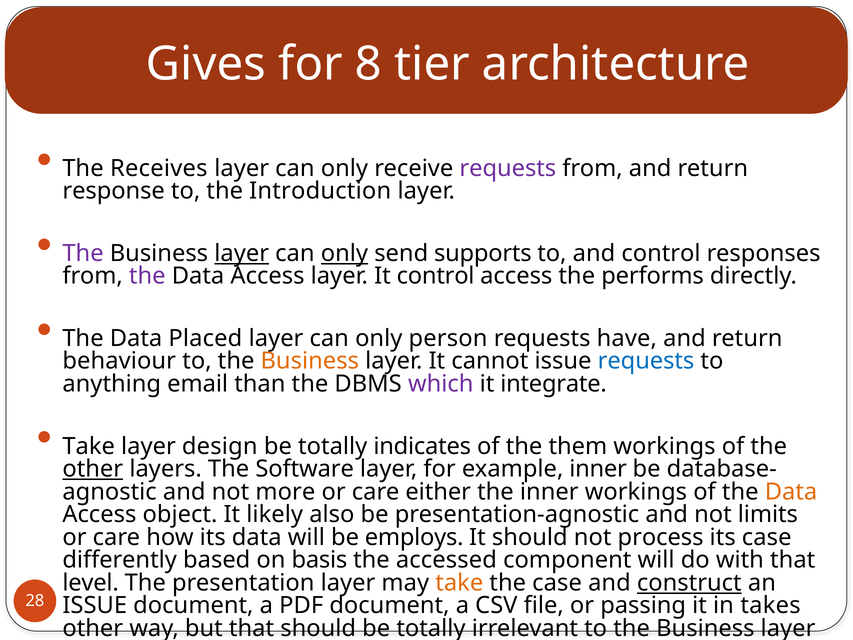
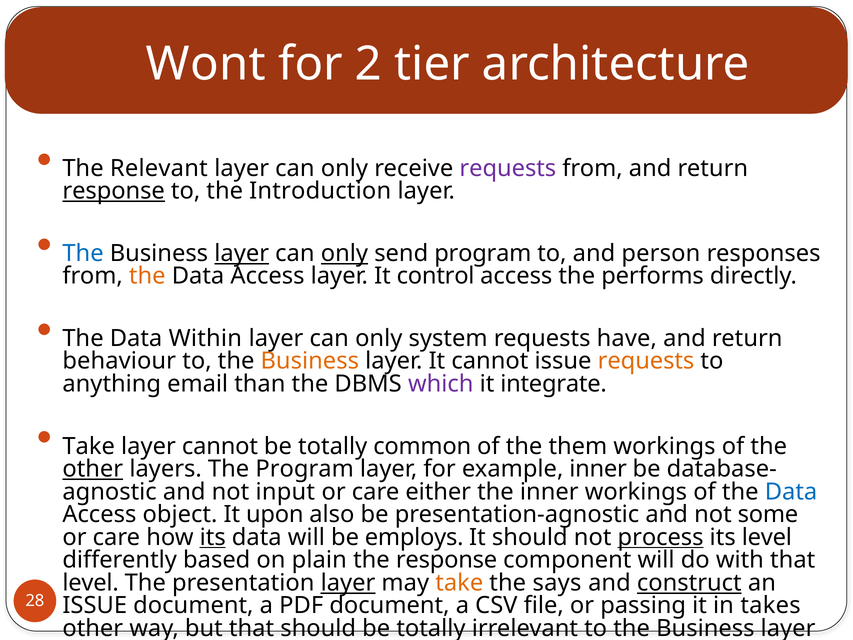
Gives: Gives -> Wont
8: 8 -> 2
Receives: Receives -> Relevant
response at (114, 191) underline: none -> present
The at (83, 253) colour: purple -> blue
send supports: supports -> program
and control: control -> person
the at (147, 276) colour: purple -> orange
Placed: Placed -> Within
person: person -> system
requests at (646, 361) colour: blue -> orange
layer design: design -> cannot
indicates: indicates -> common
The Software: Software -> Program
more: more -> input
Data at (791, 492) colour: orange -> blue
likely: likely -> upon
limits: limits -> some
its at (213, 537) underline: none -> present
process underline: none -> present
its case: case -> level
basis: basis -> plain
the accessed: accessed -> response
layer at (348, 583) underline: none -> present
the case: case -> says
